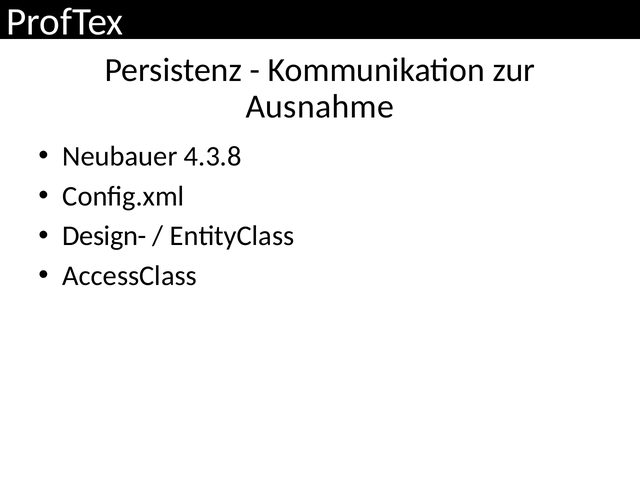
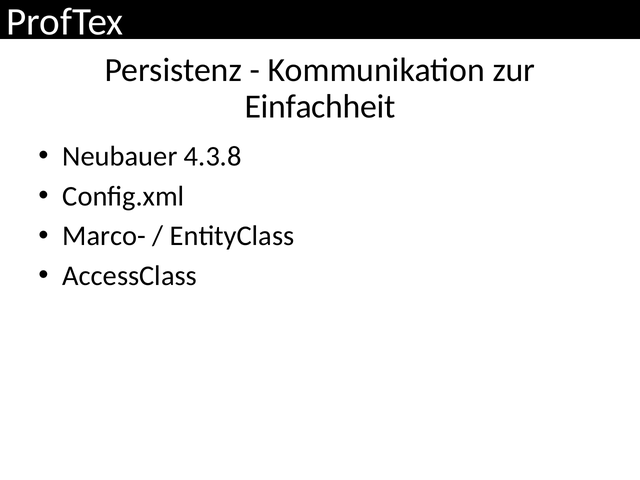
Ausnahme: Ausnahme -> Einfachheit
Design-: Design- -> Marco-
